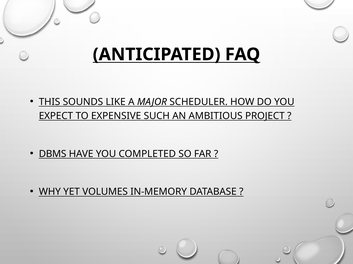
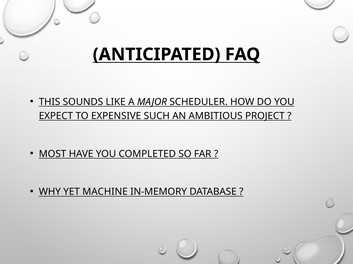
DBMS: DBMS -> MOST
VOLUMES: VOLUMES -> MACHINE
